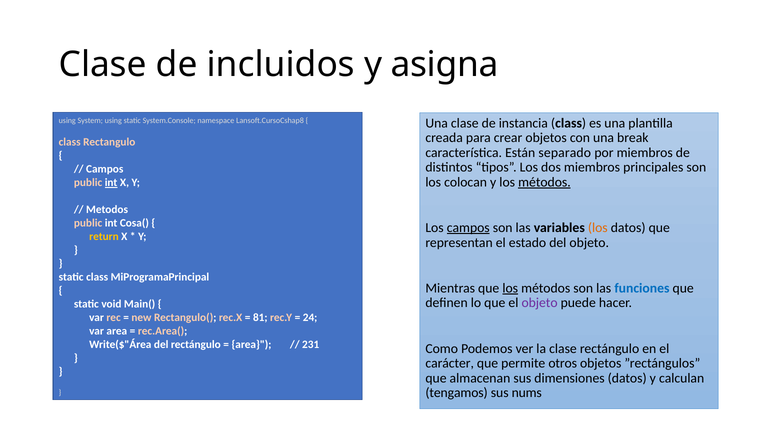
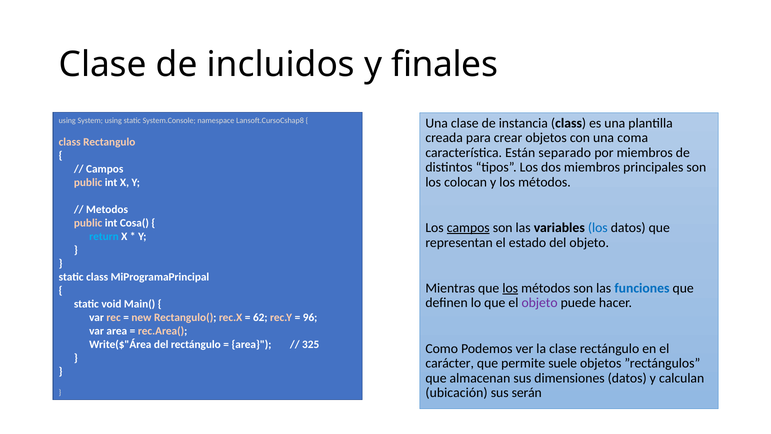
asigna: asigna -> finales
break: break -> coma
métodos at (544, 182) underline: present -> none
int at (111, 182) underline: present -> none
los at (598, 228) colour: orange -> blue
return colour: yellow -> light blue
81: 81 -> 62
24: 24 -> 96
231: 231 -> 325
otros: otros -> suele
tengamos: tengamos -> ubicación
nums: nums -> serán
